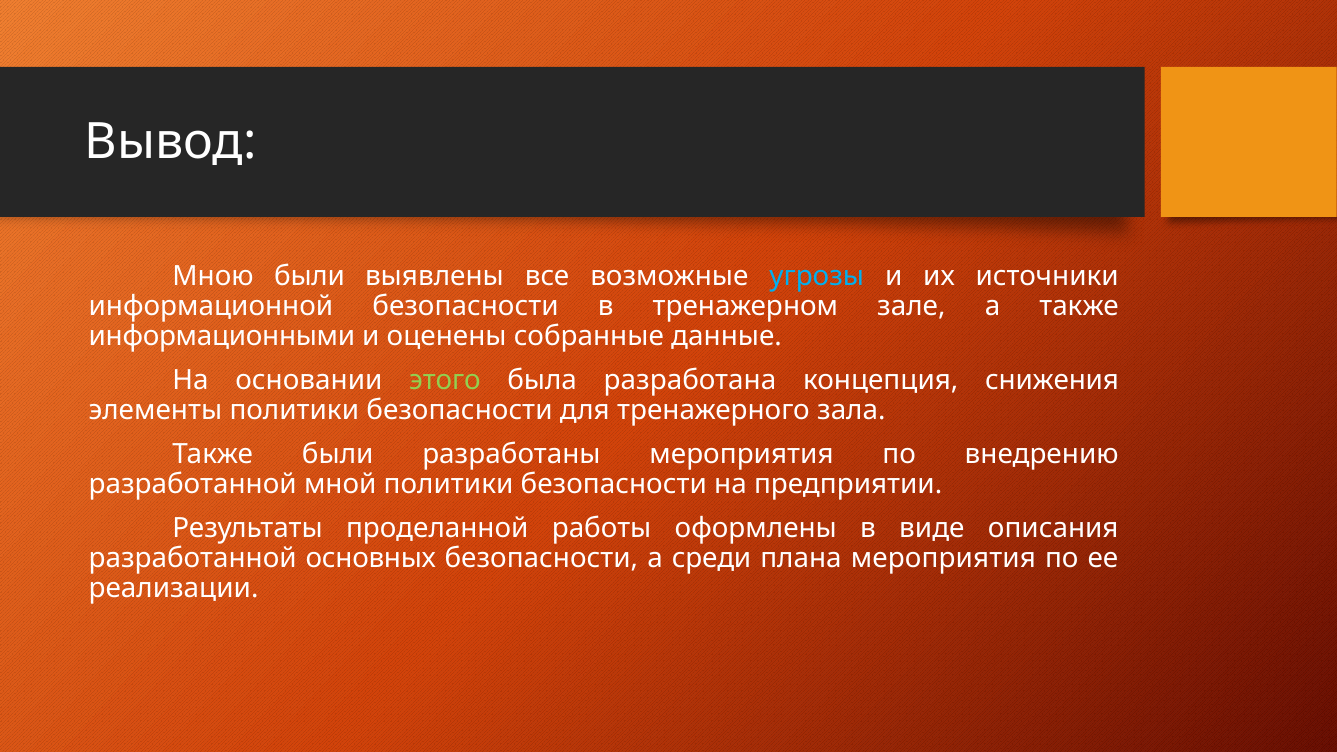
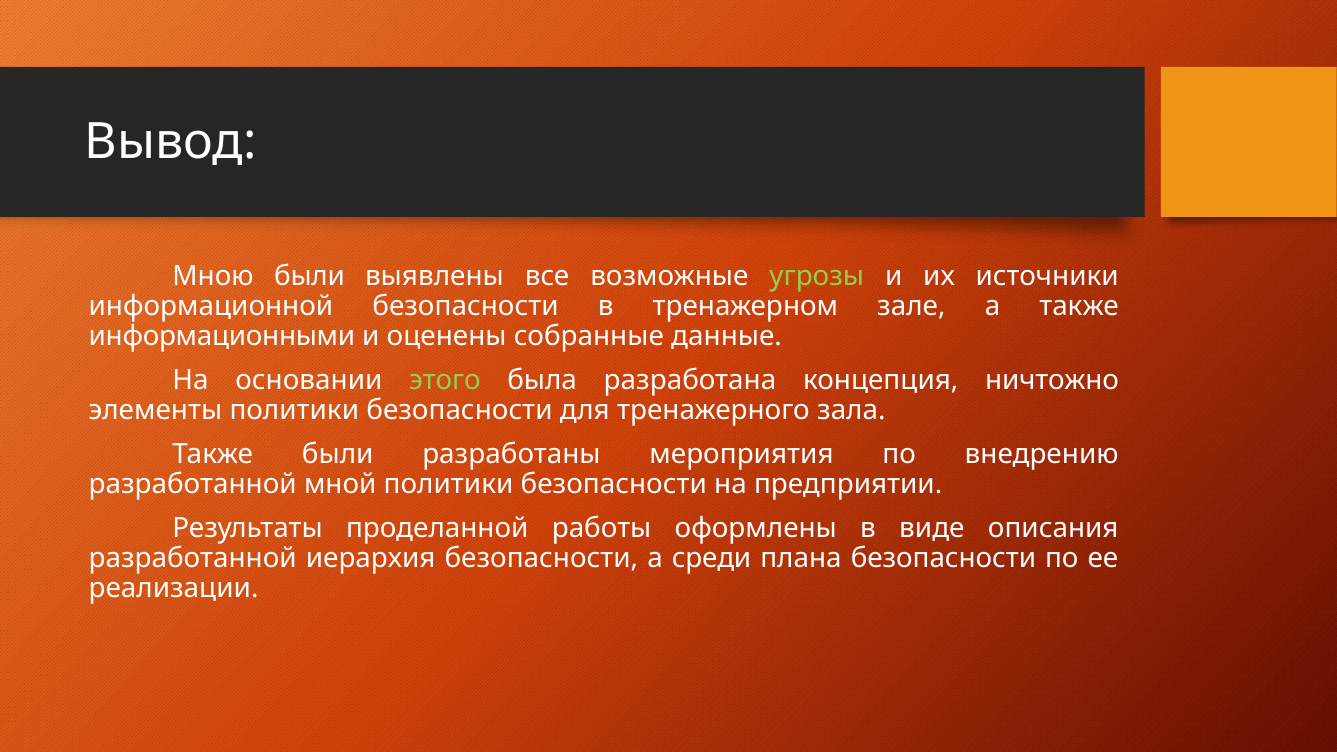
угрозы colour: light blue -> light green
снижения: снижения -> ничтожно
основных: основных -> иерархия
плана мероприятия: мероприятия -> безопасности
